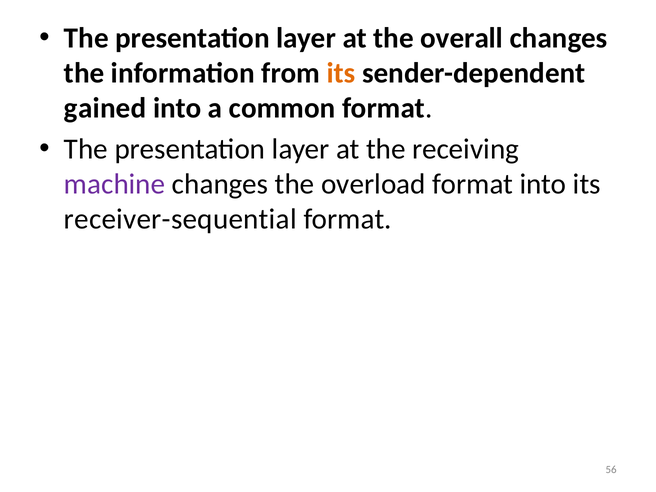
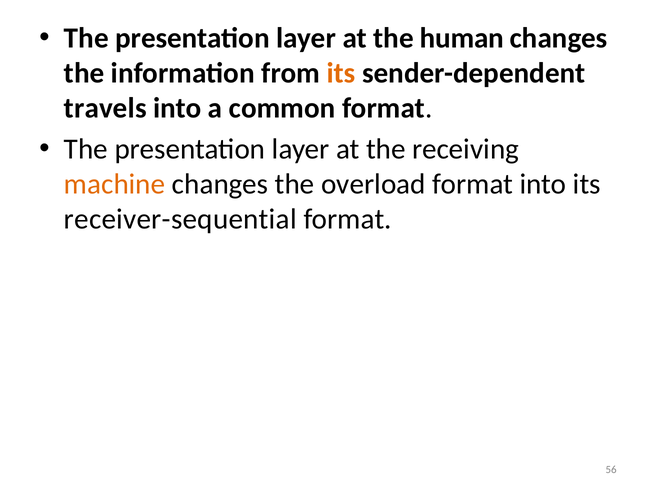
overall: overall -> human
gained: gained -> travels
machine colour: purple -> orange
